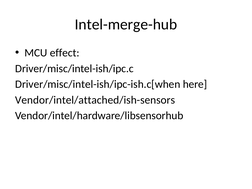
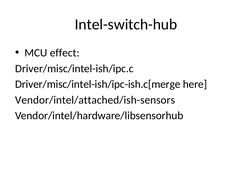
Intel-merge-hub: Intel-merge-hub -> Intel-switch-hub
Driver/misc/intel-ish/ipc-ish.c[when: Driver/misc/intel-ish/ipc-ish.c[when -> Driver/misc/intel-ish/ipc-ish.c[merge
